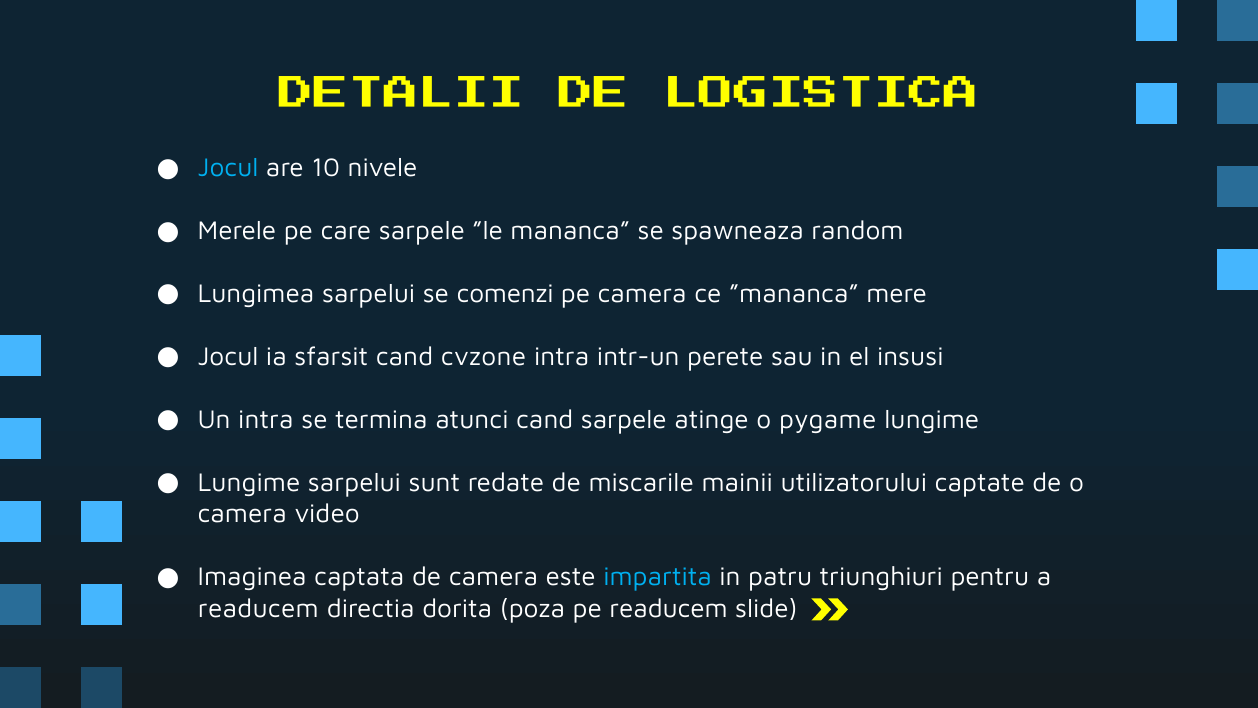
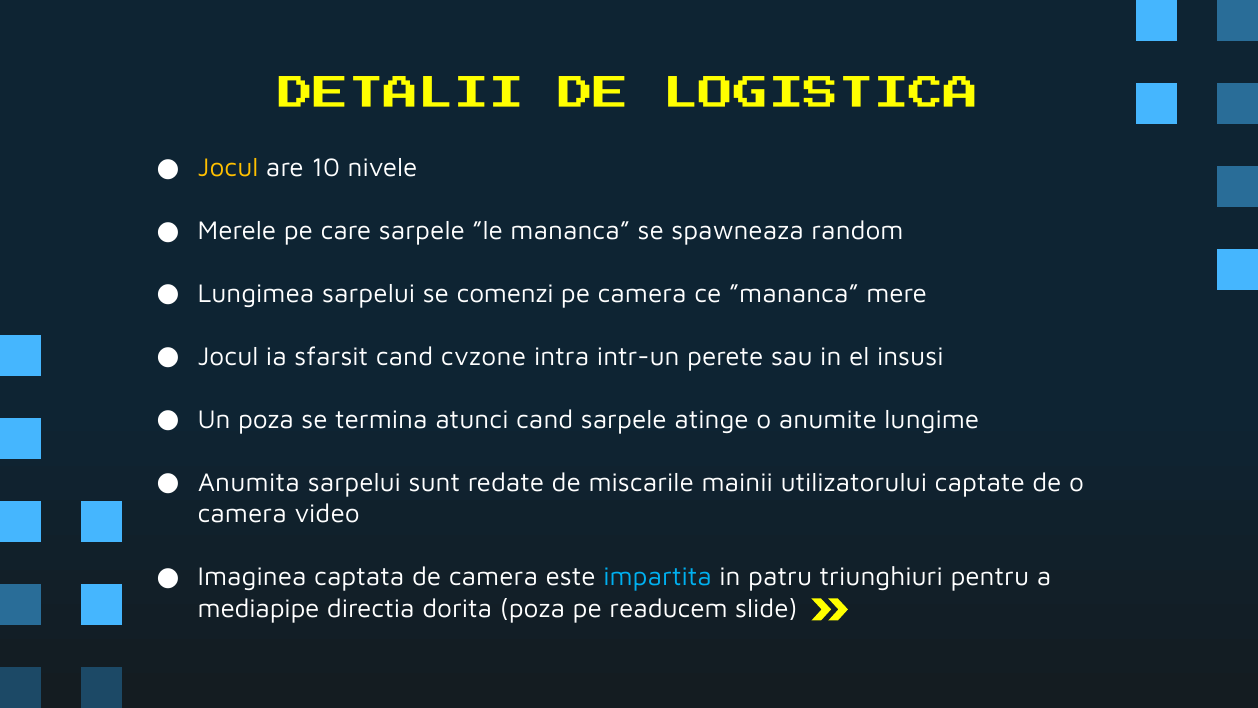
Jocul at (228, 168) colour: light blue -> yellow
Un intra: intra -> poza
pygame: pygame -> anumite
Lungime at (249, 483): Lungime -> Anumita
readucem at (258, 608): readucem -> mediapipe
